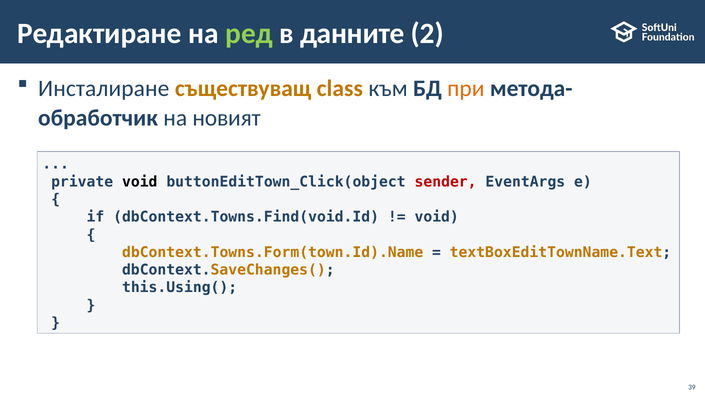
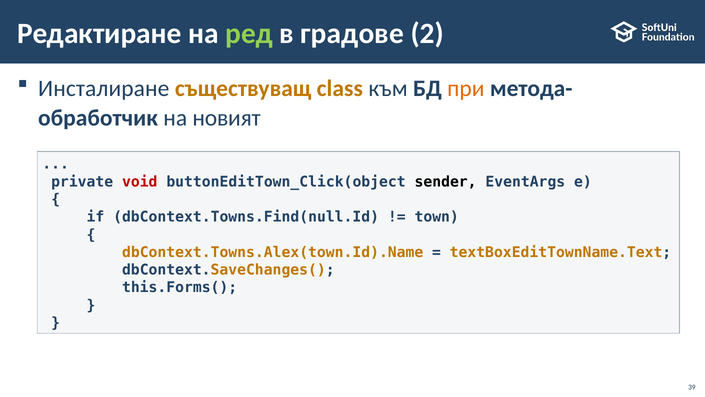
данните: данните -> градове
void at (140, 182) colour: black -> red
sender colour: red -> black
dbContext.Towns.Find(void.Id: dbContext.Towns.Find(void.Id -> dbContext.Towns.Find(null.Id
void at (437, 217): void -> town
dbContext.Towns.Form(town.Id).Name: dbContext.Towns.Form(town.Id).Name -> dbContext.Towns.Alex(town.Id).Name
this.Using(: this.Using( -> this.Forms(
